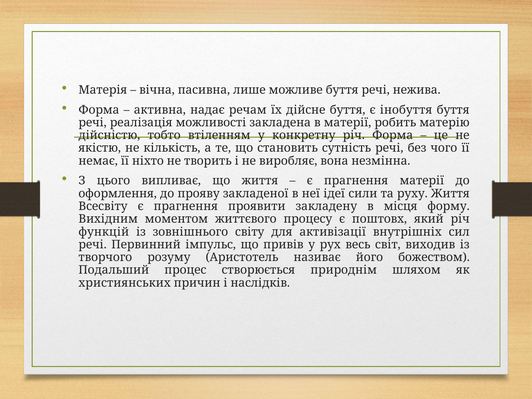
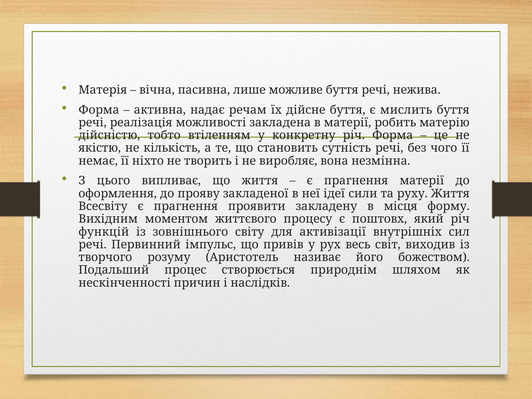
інобуття: інобуття -> мислить
християнських: християнських -> нескінченності
